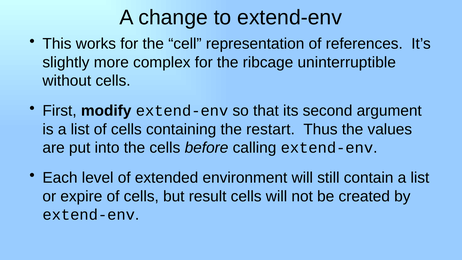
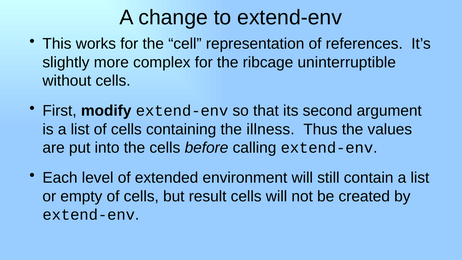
restart: restart -> illness
expire: expire -> empty
